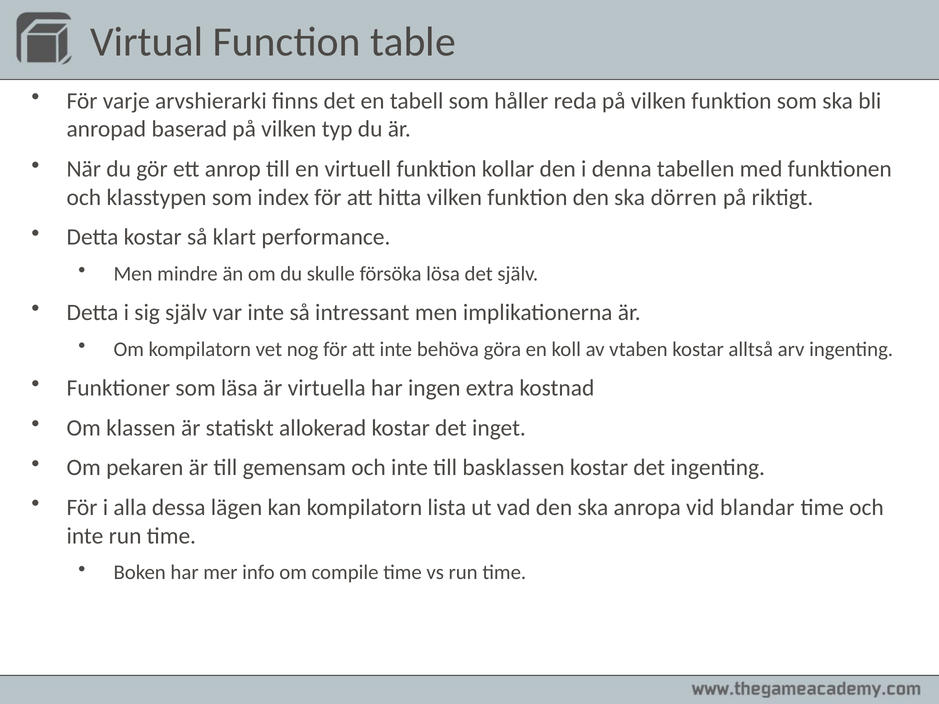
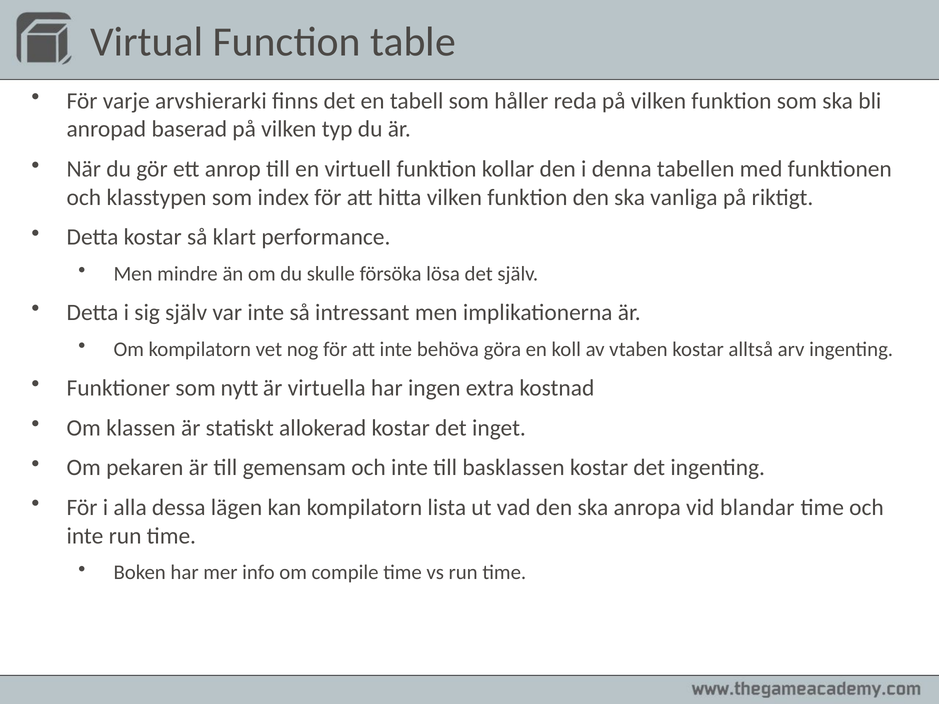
dörren: dörren -> vanliga
läsa: läsa -> nytt
